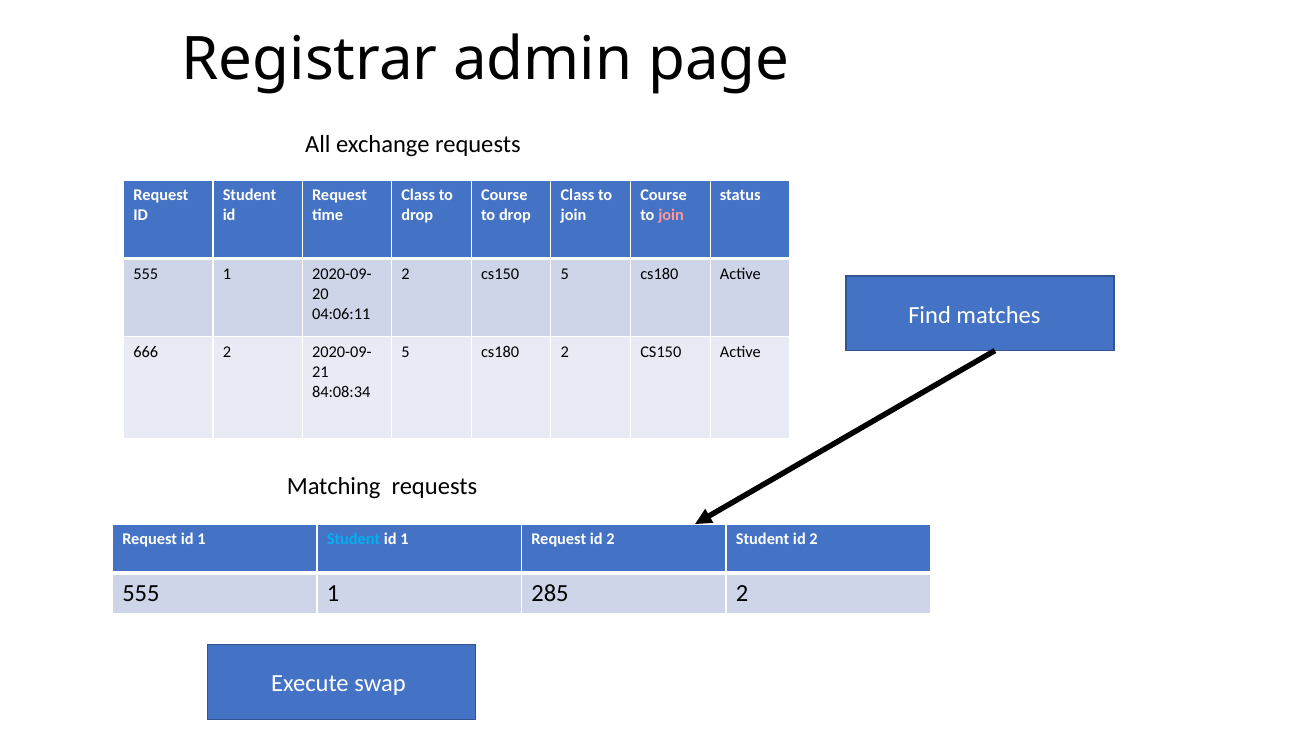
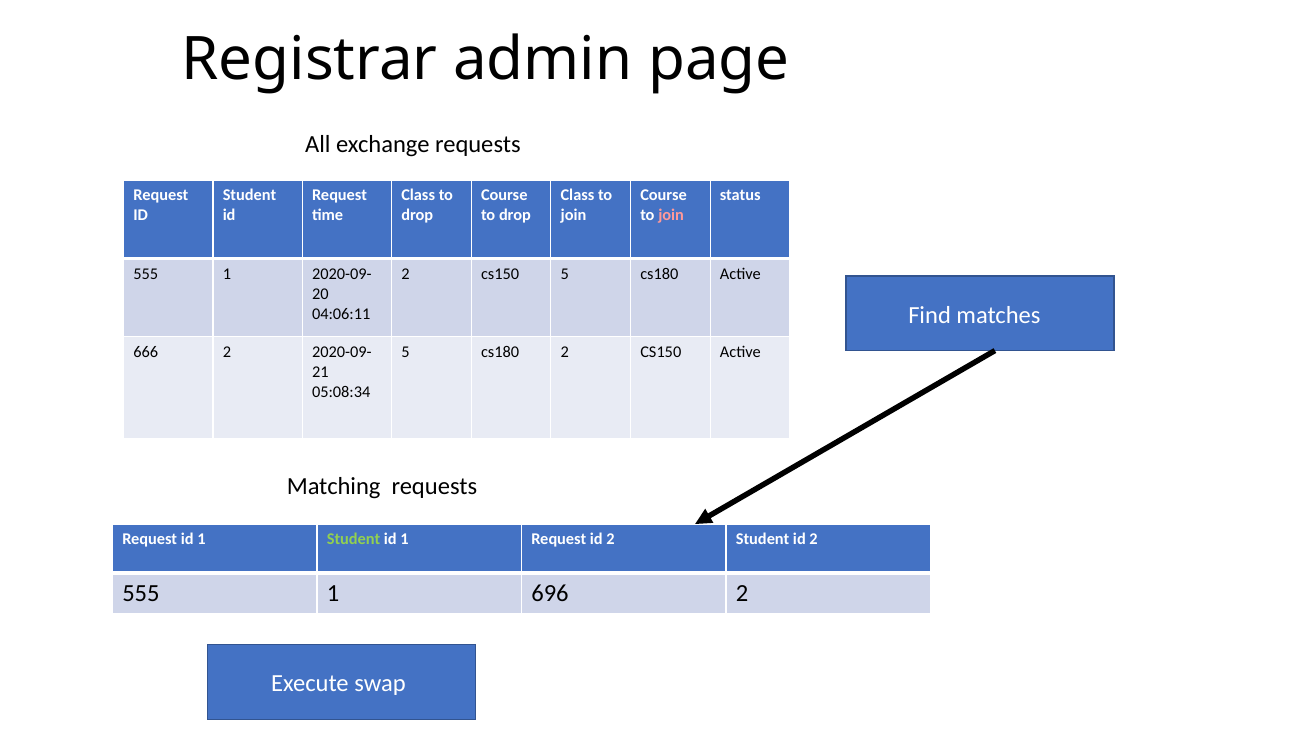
84:08:34: 84:08:34 -> 05:08:34
Student at (354, 539) colour: light blue -> light green
285: 285 -> 696
